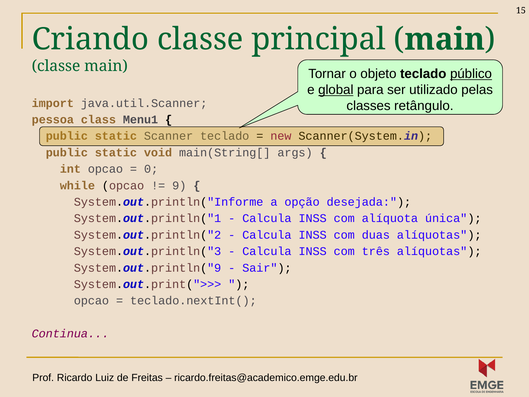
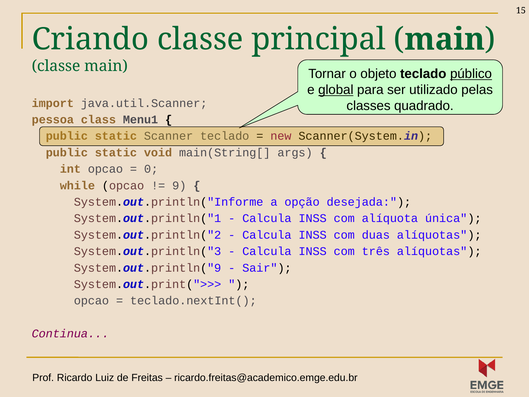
retângulo: retângulo -> quadrado
